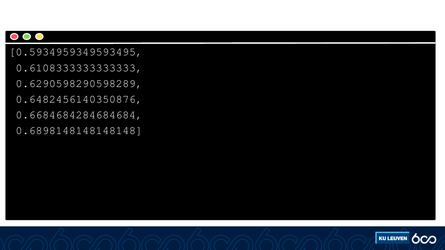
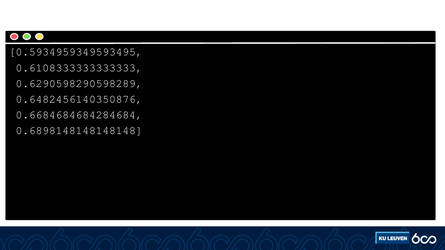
0.6684684284684684: 0.6684684284684684 -> 0.6684684684284684
